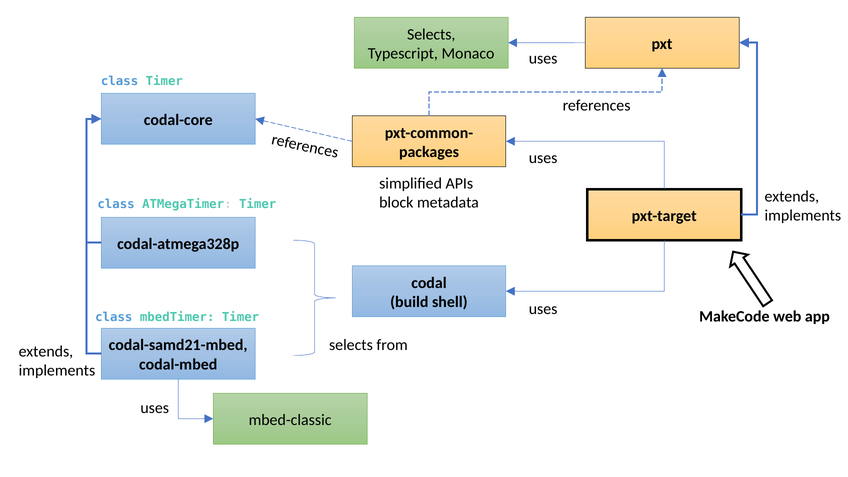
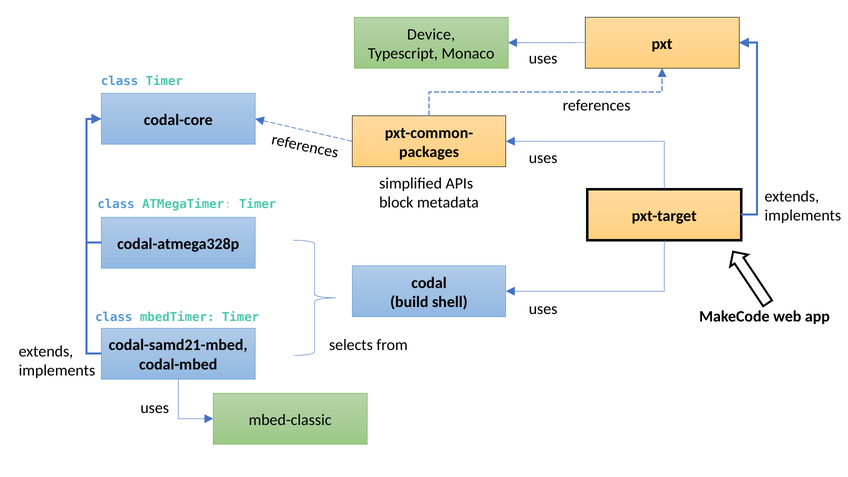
Selects at (431, 34): Selects -> Device
